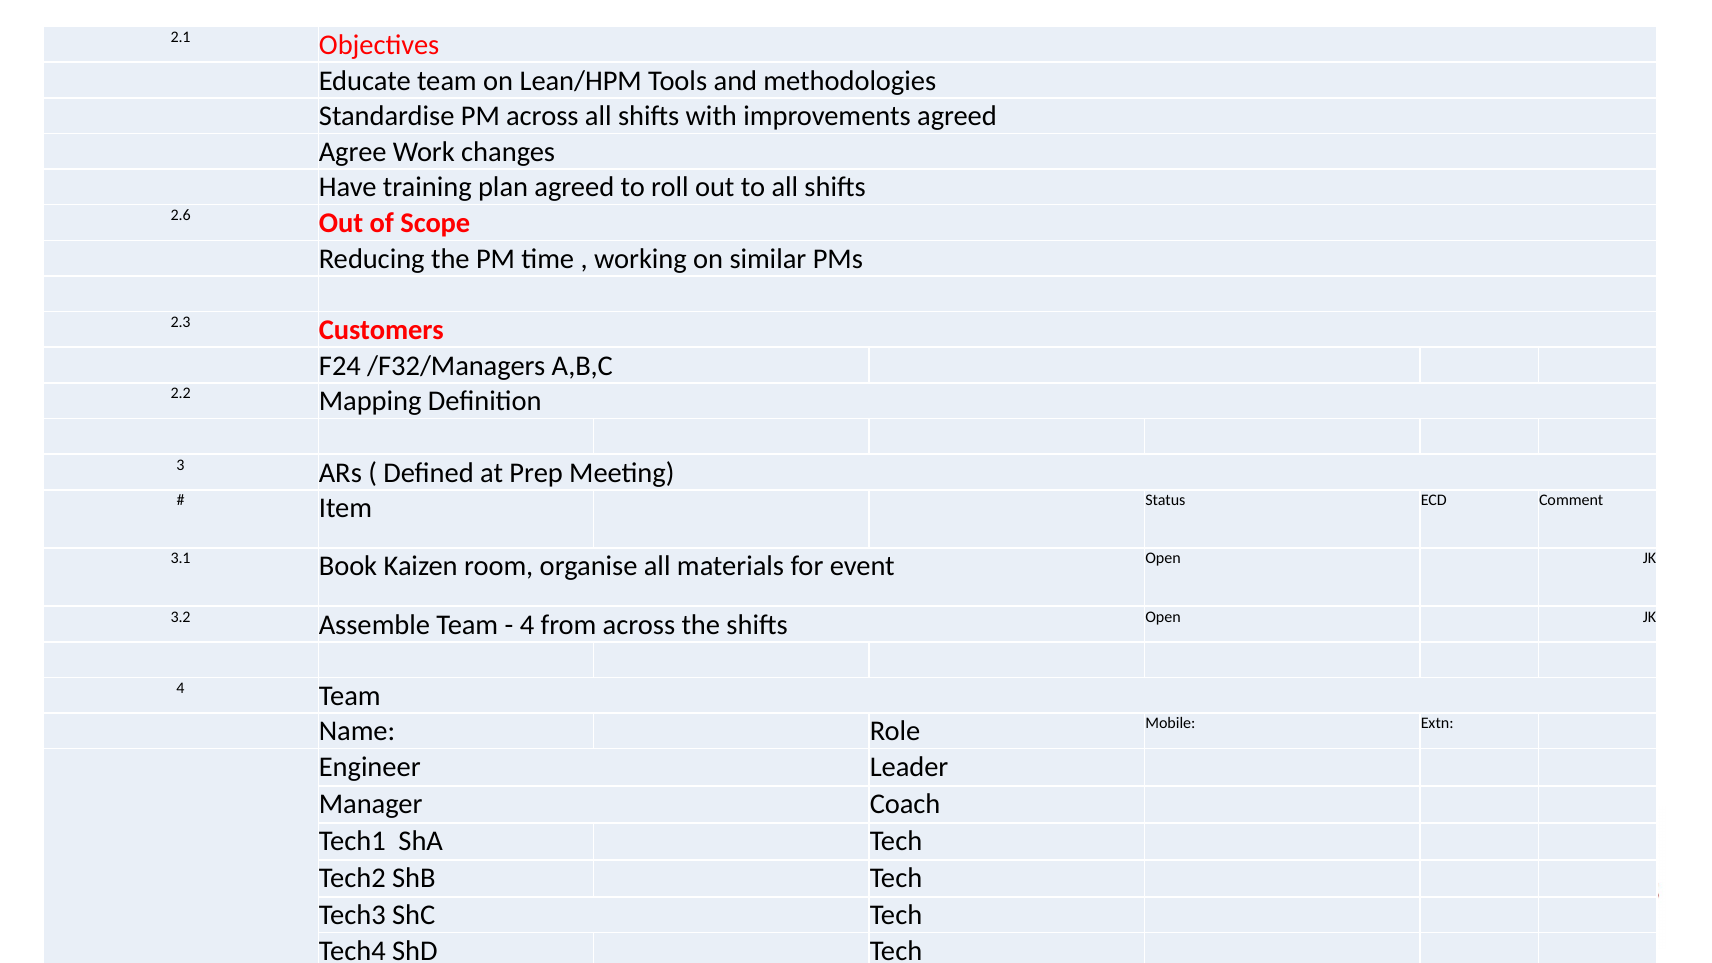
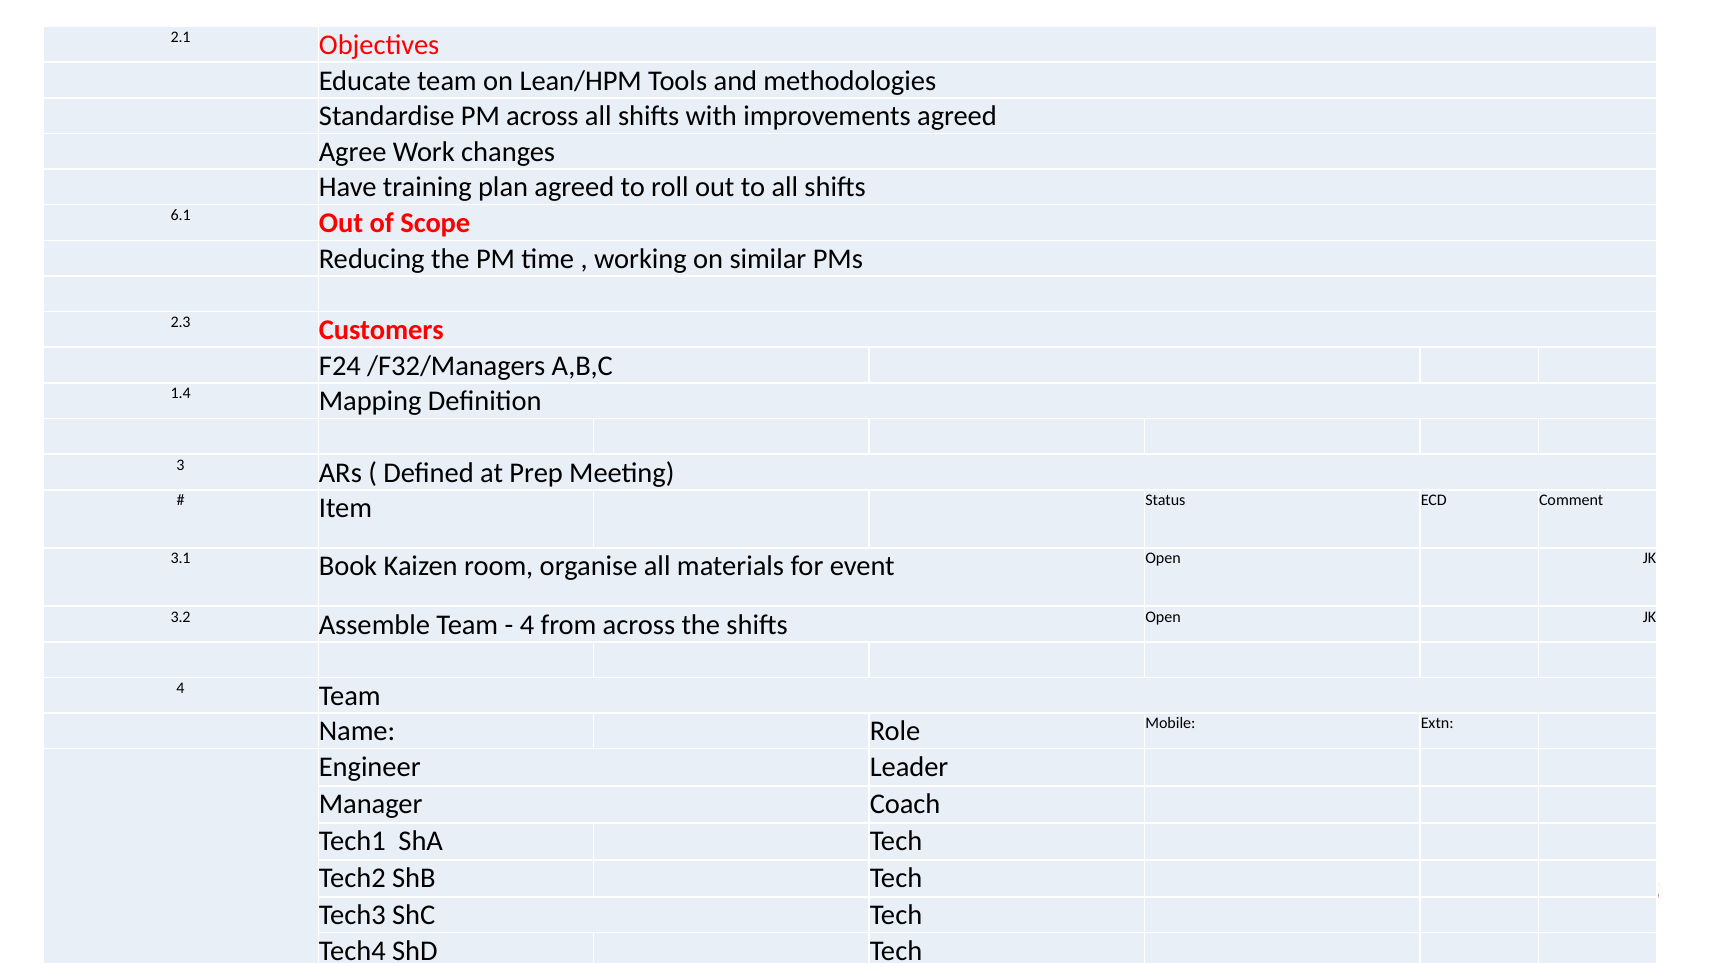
2.6: 2.6 -> 6.1
2.2: 2.2 -> 1.4
